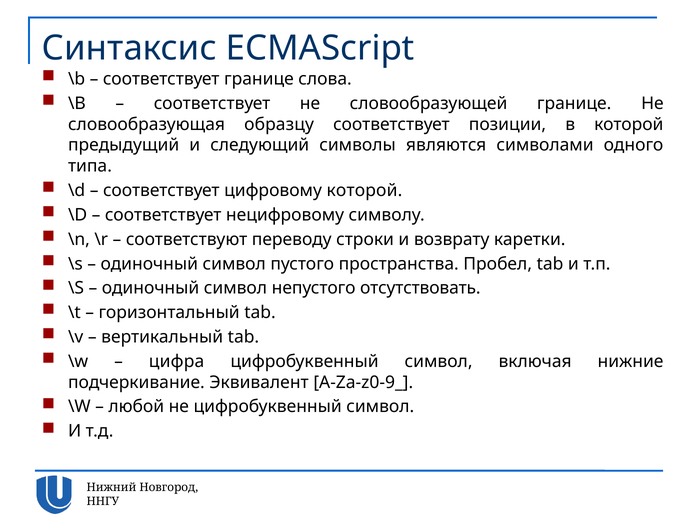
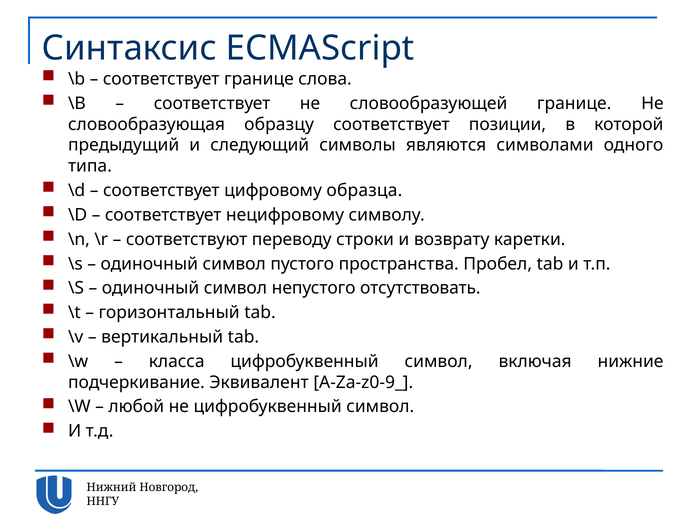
цифровому которой: которой -> образца
цифра: цифра -> класса
